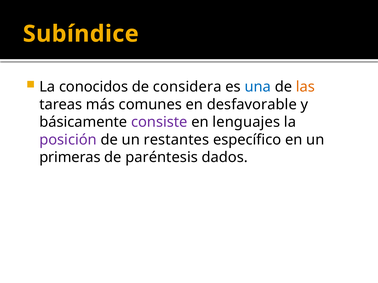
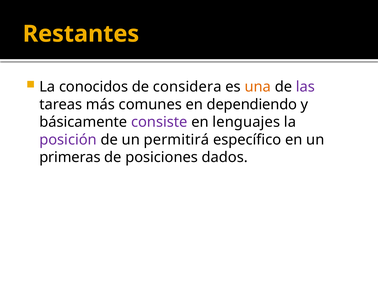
Subíndice: Subíndice -> Restantes
una colour: blue -> orange
las colour: orange -> purple
desfavorable: desfavorable -> dependiendo
restantes: restantes -> permitirá
paréntesis: paréntesis -> posiciones
